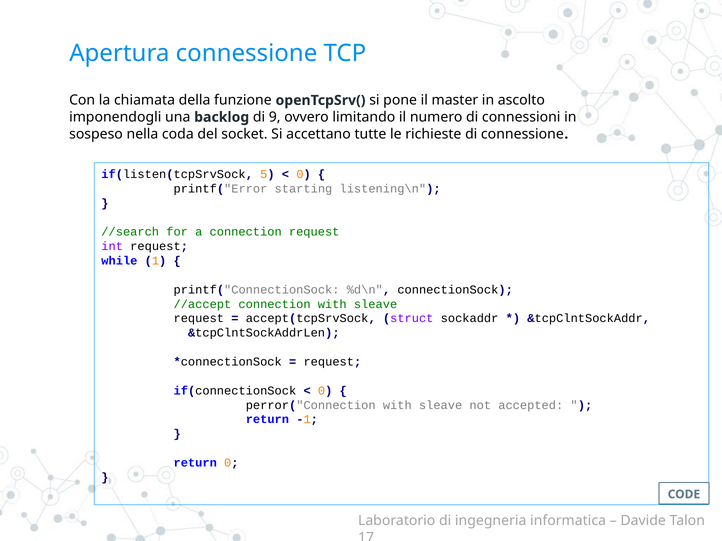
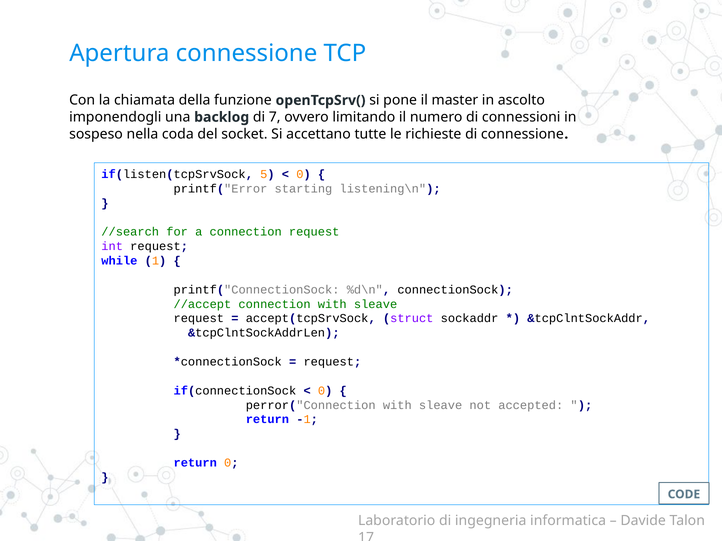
9: 9 -> 7
